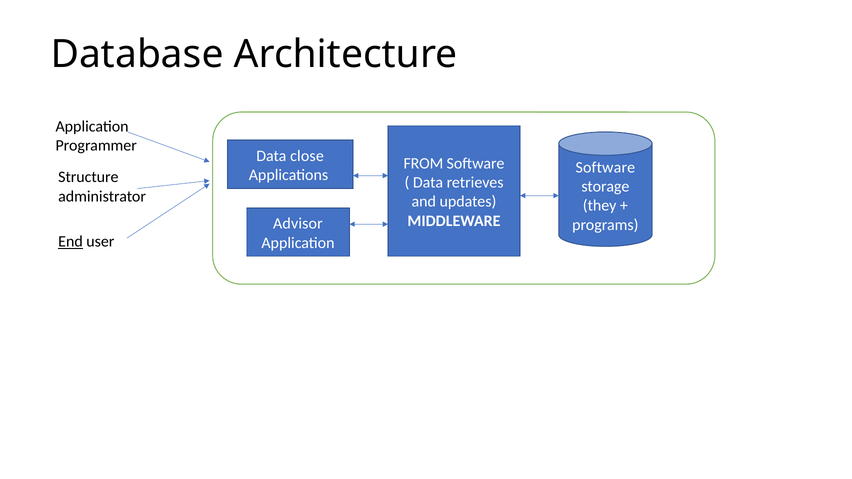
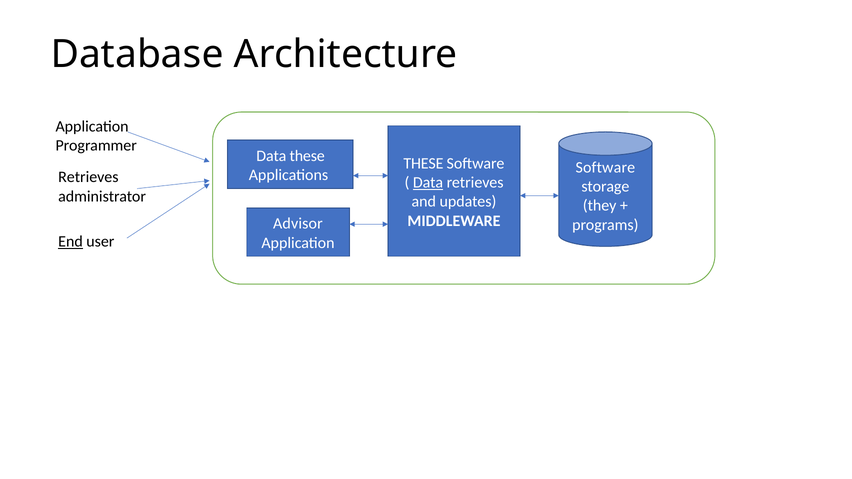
Data close: close -> these
FROM at (423, 163): FROM -> THESE
Structure at (88, 177): Structure -> Retrieves
Data at (428, 183) underline: none -> present
